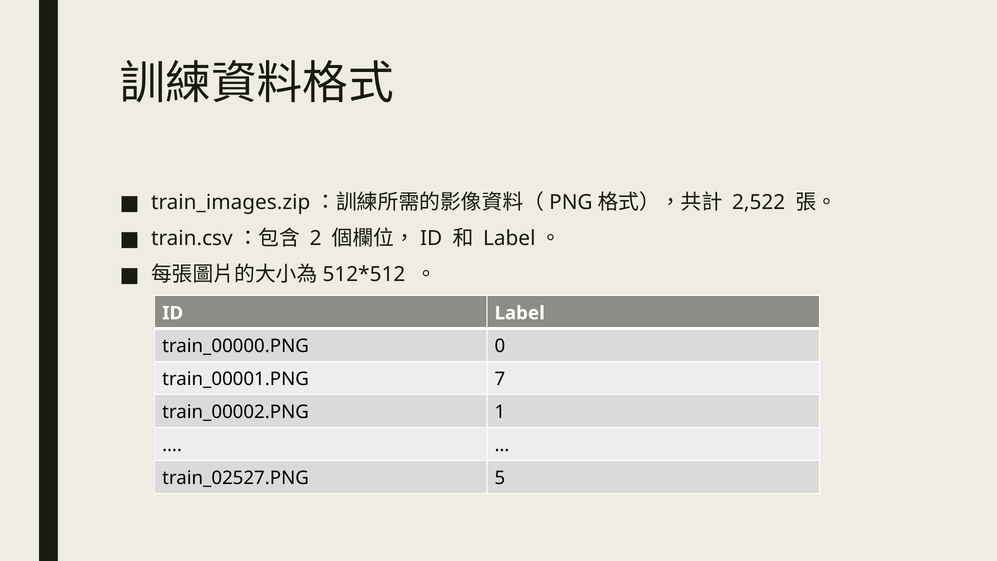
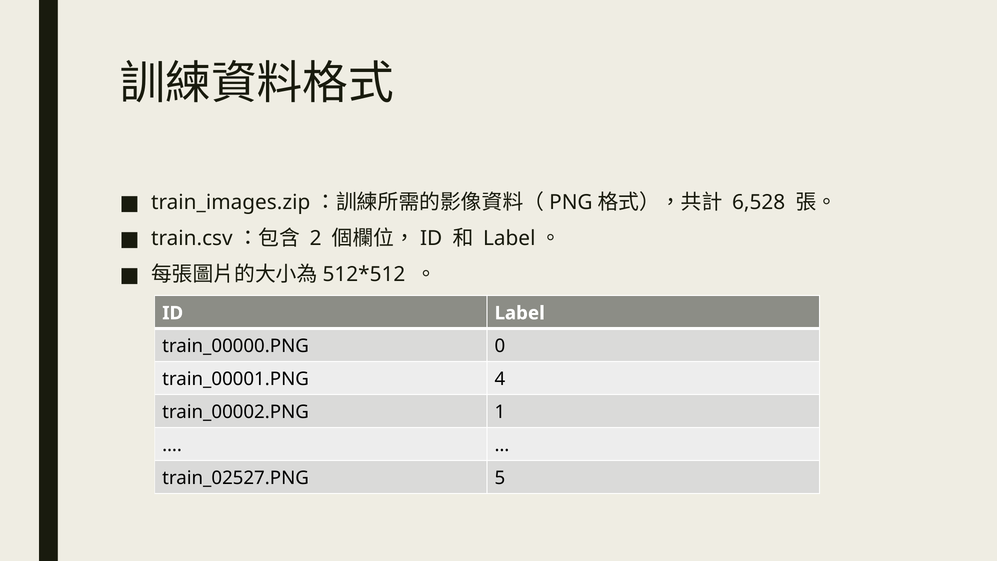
2,522: 2,522 -> 6,528
7: 7 -> 4
